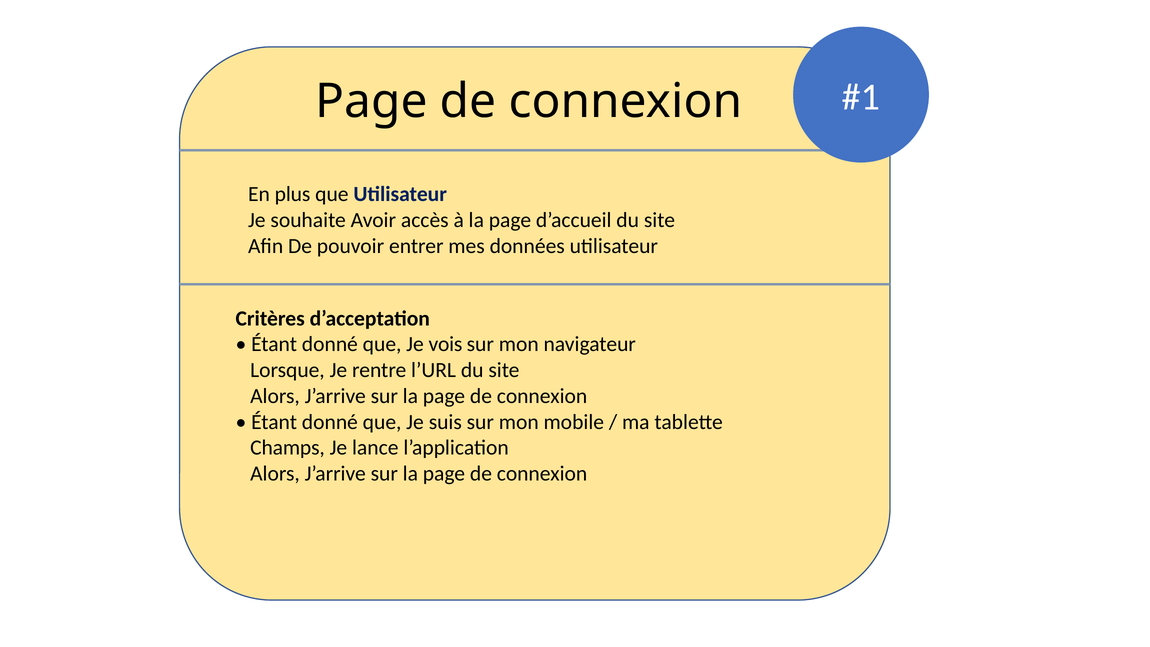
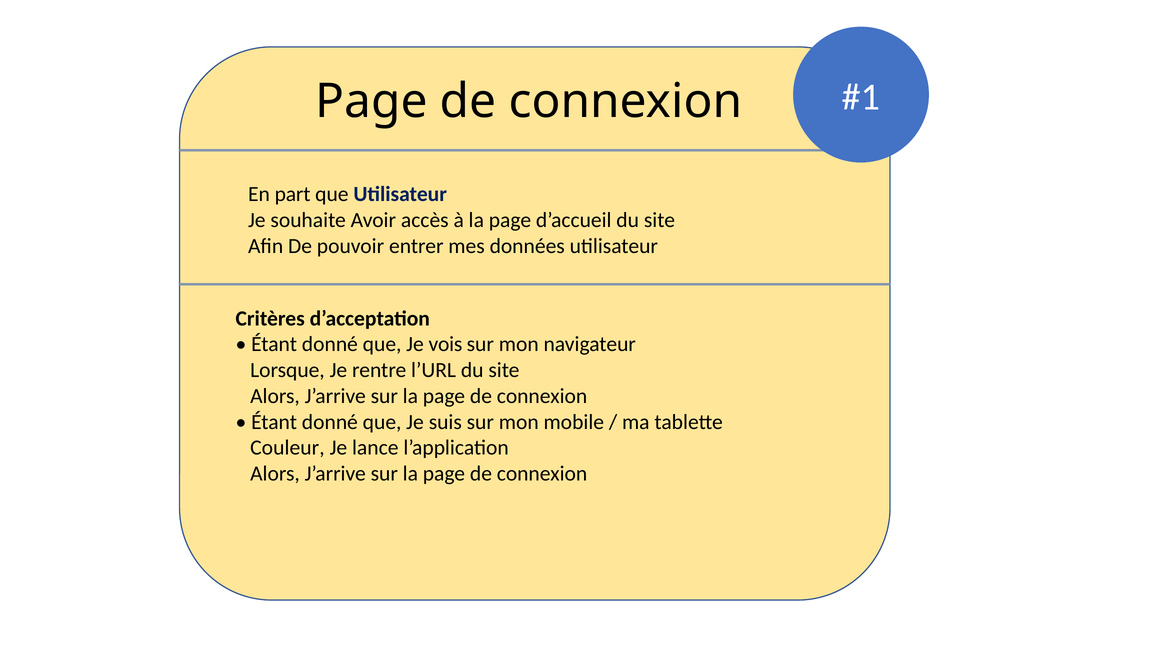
plus: plus -> part
Champs: Champs -> Couleur
